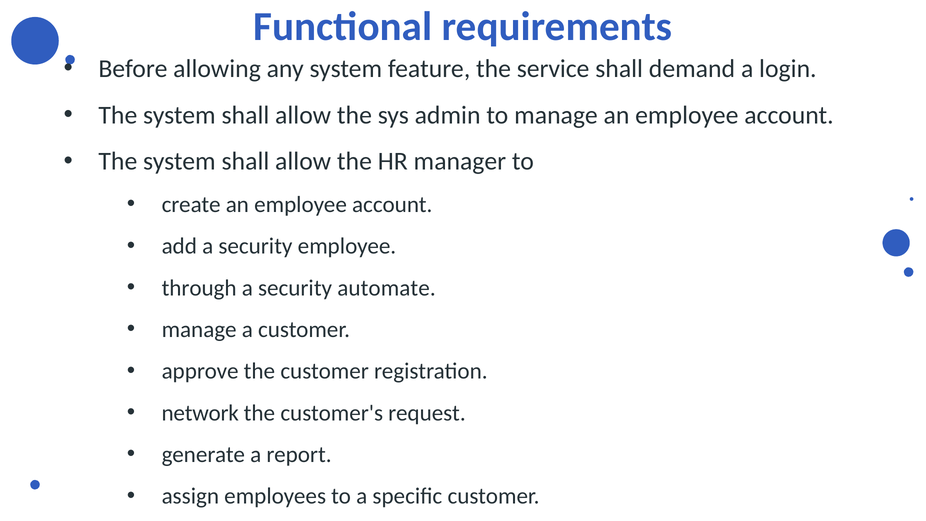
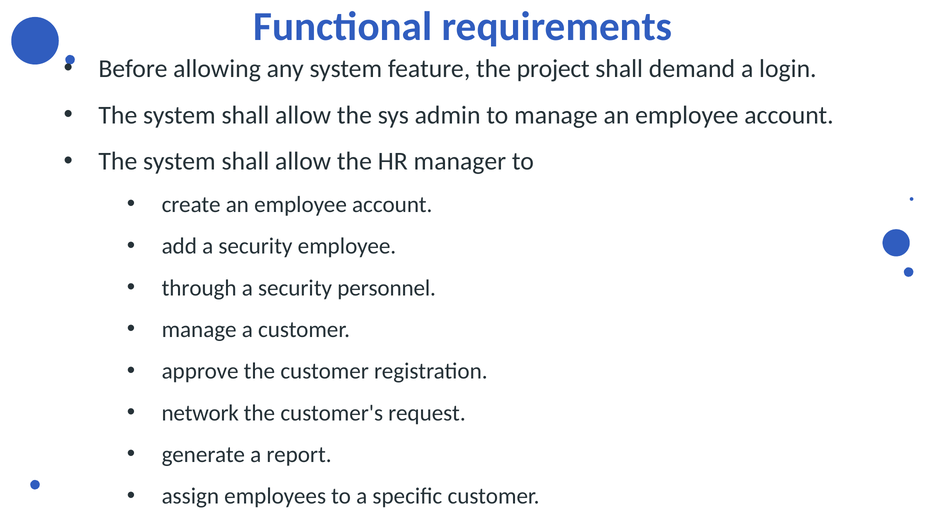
service: service -> project
automate: automate -> personnel
